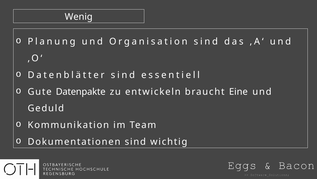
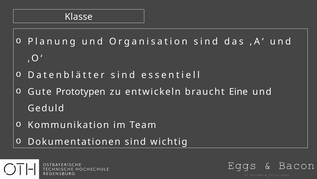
Wenig: Wenig -> Klasse
Datenpakte: Datenpakte -> Prototypen
